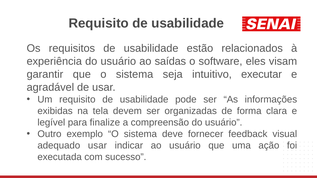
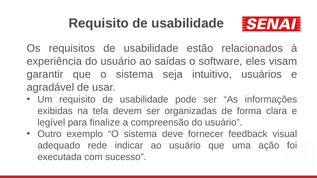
executar: executar -> usuários
adequado usar: usar -> rede
